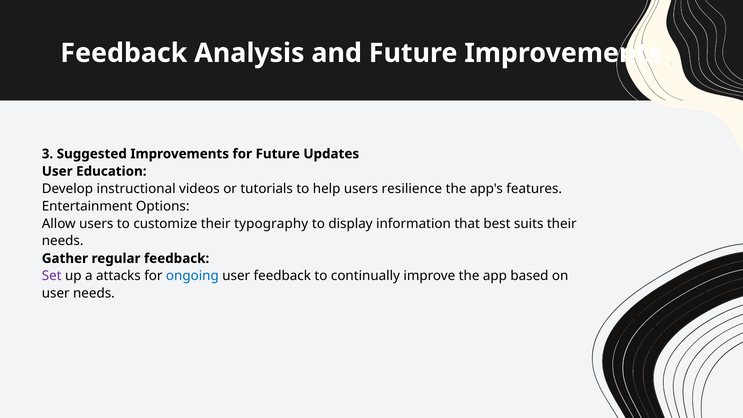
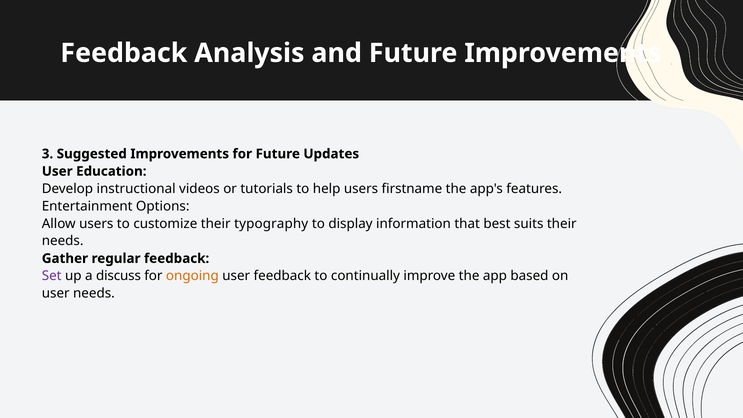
resilience: resilience -> firstname
attacks: attacks -> discuss
ongoing colour: blue -> orange
